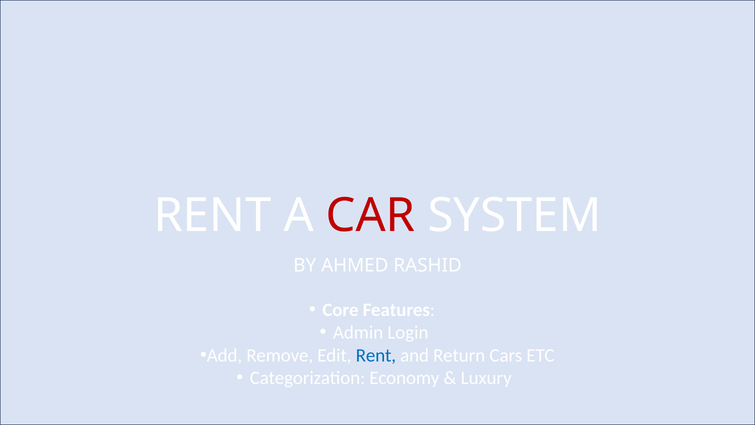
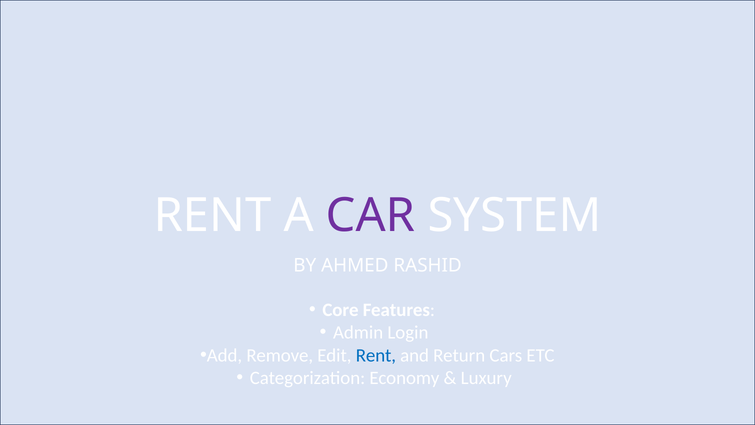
CAR colour: red -> purple
